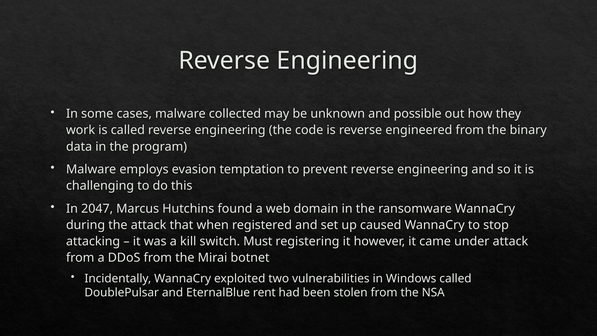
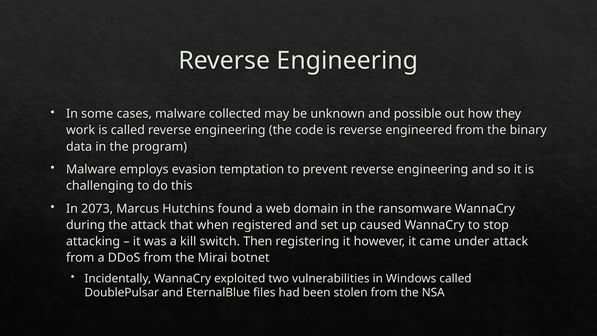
2047: 2047 -> 2073
Must: Must -> Then
rent: rent -> files
